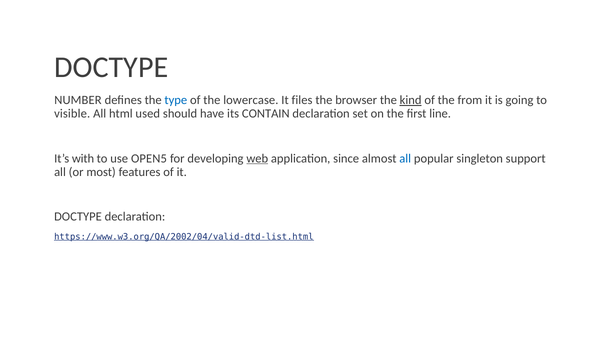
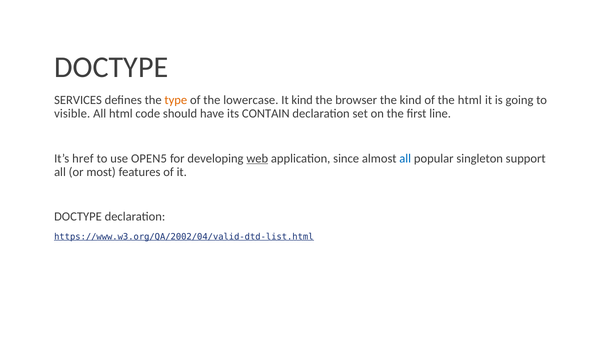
NUMBER: NUMBER -> SERVICES
type colour: blue -> orange
It files: files -> kind
kind at (411, 100) underline: present -> none
the from: from -> html
used: used -> code
with: with -> href
